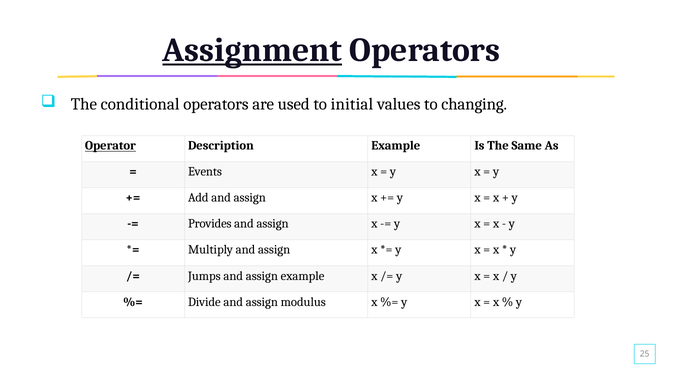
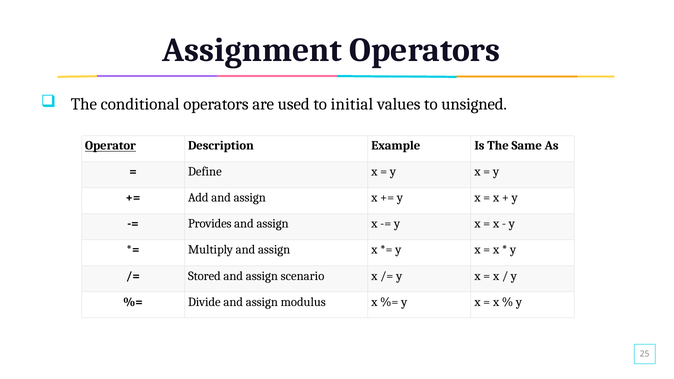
Assignment underline: present -> none
changing: changing -> unsigned
Events: Events -> Define
Jumps: Jumps -> Stored
assign example: example -> scenario
